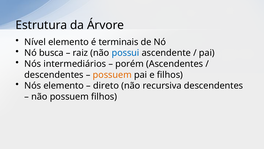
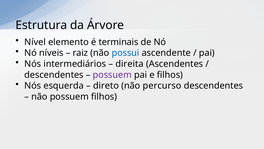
busca: busca -> níveis
porém: porém -> direita
possuem at (112, 75) colour: orange -> purple
Nós elemento: elemento -> esquerda
recursiva: recursiva -> percurso
